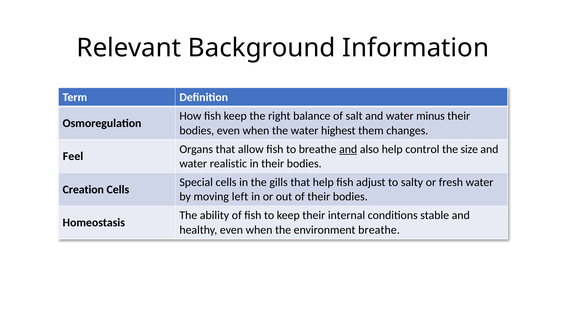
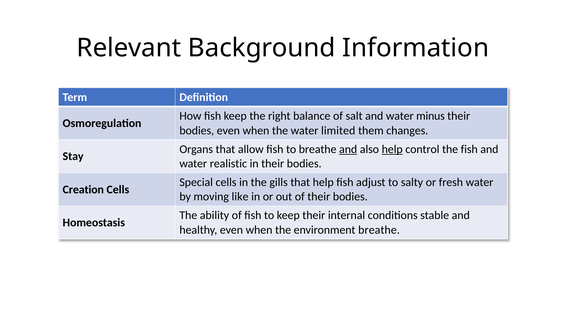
highest: highest -> limited
help at (392, 149) underline: none -> present
the size: size -> fish
Feel: Feel -> Stay
left: left -> like
